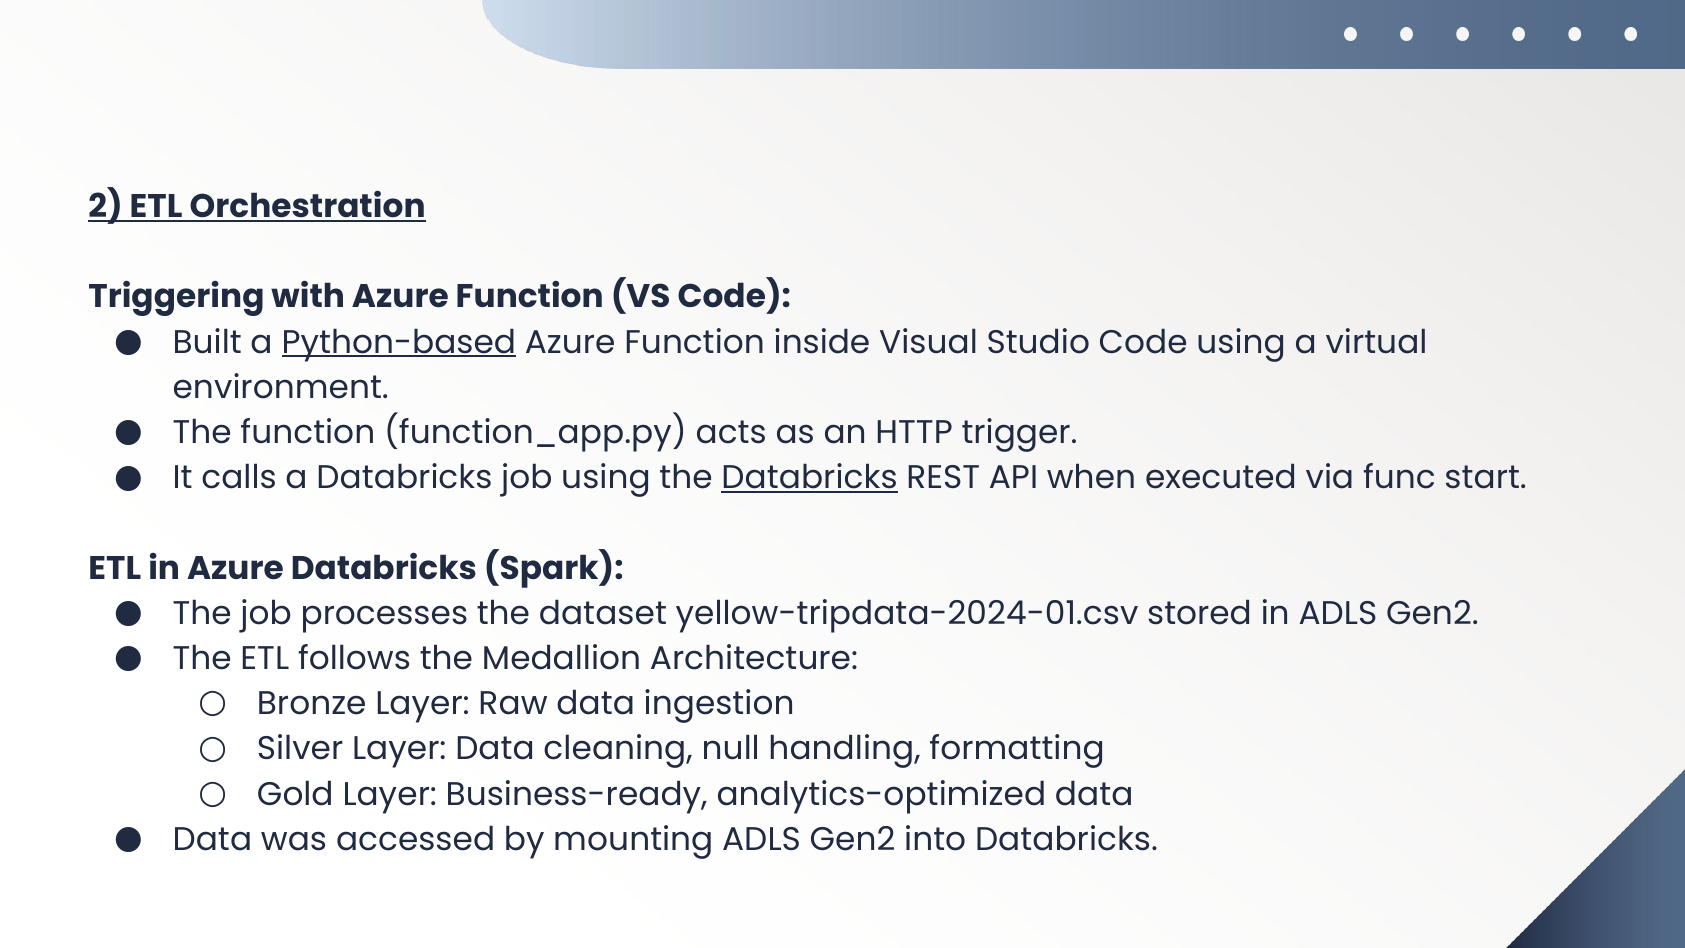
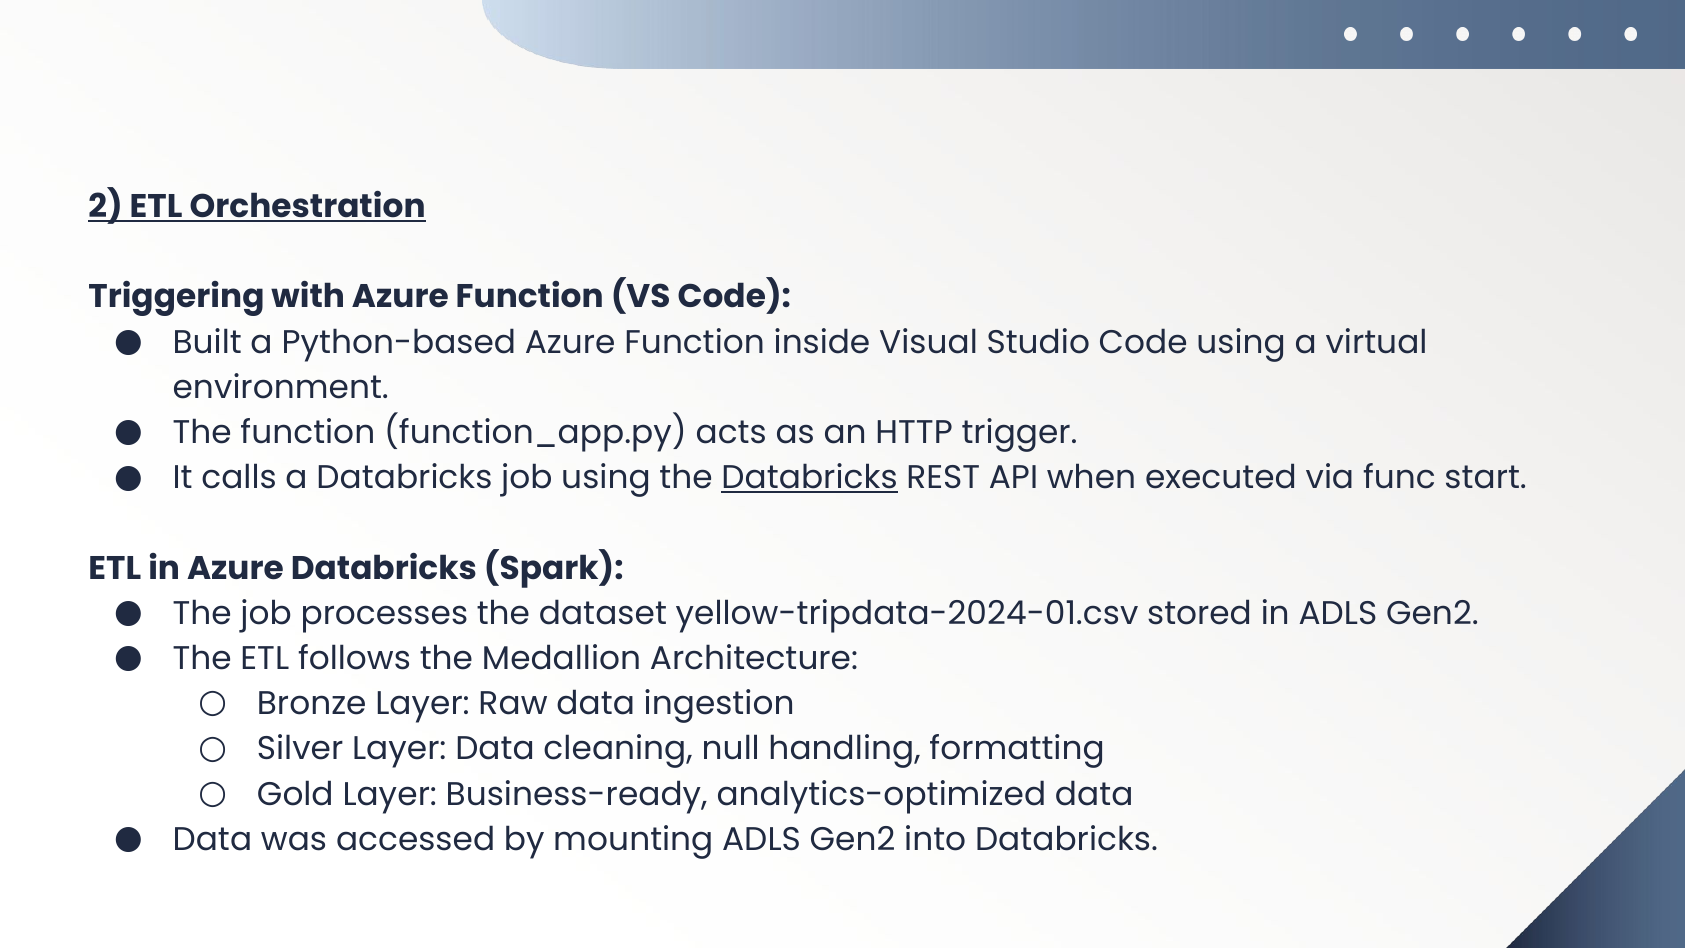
Python-based underline: present -> none
